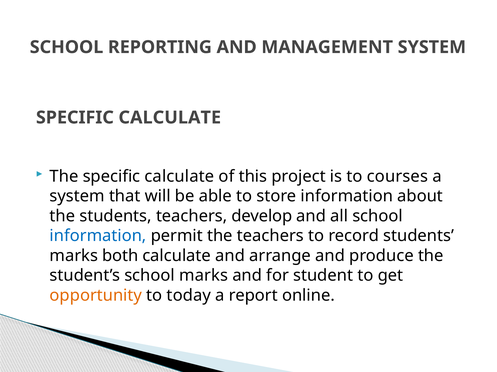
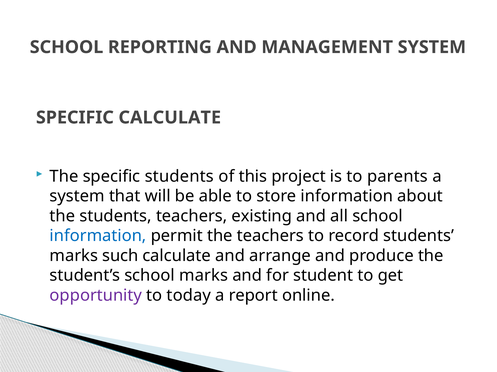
The specific calculate: calculate -> students
courses: courses -> parents
develop: develop -> existing
both: both -> such
opportunity colour: orange -> purple
